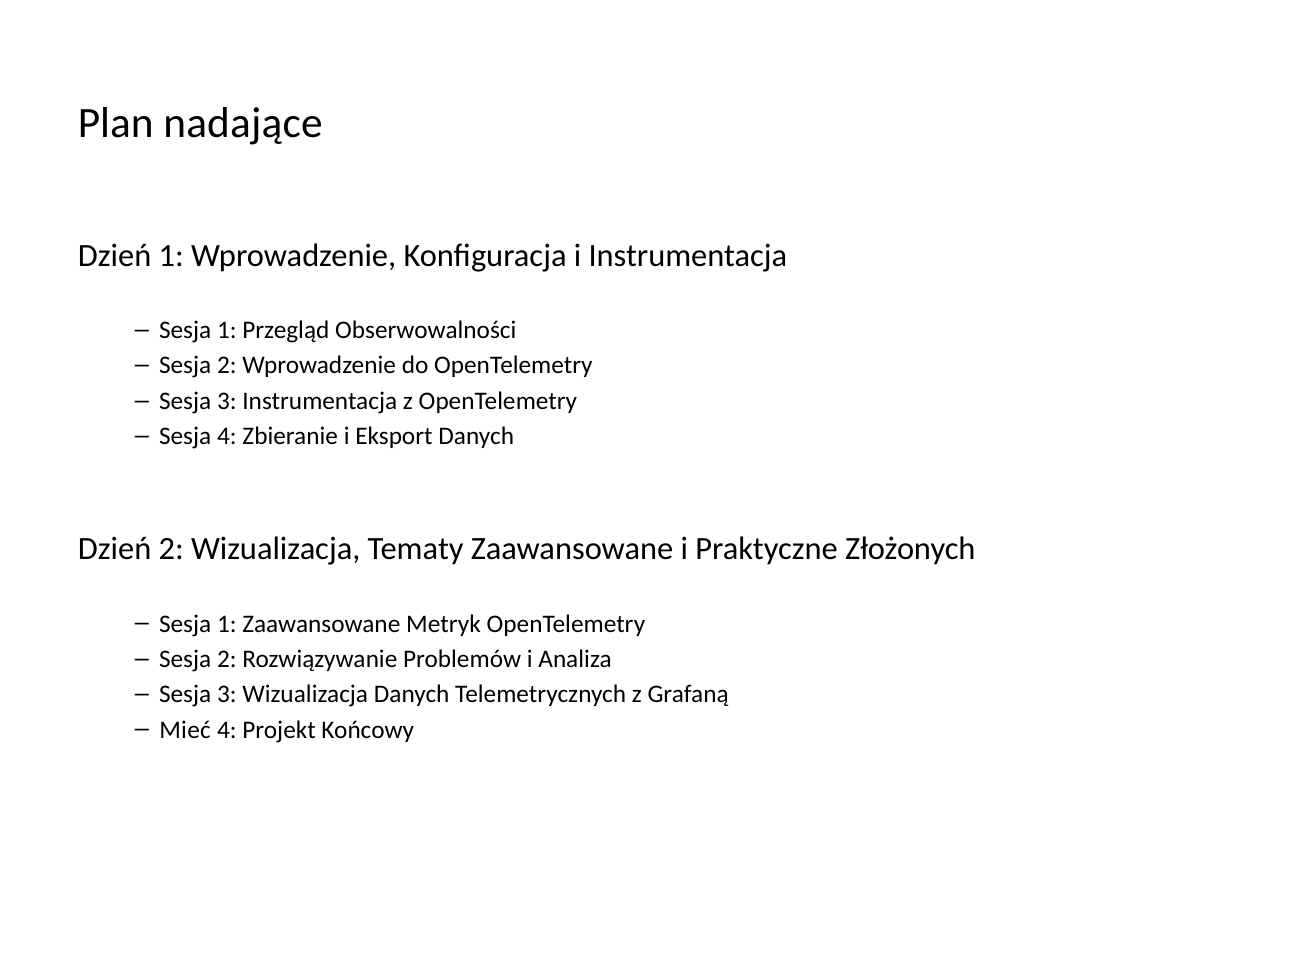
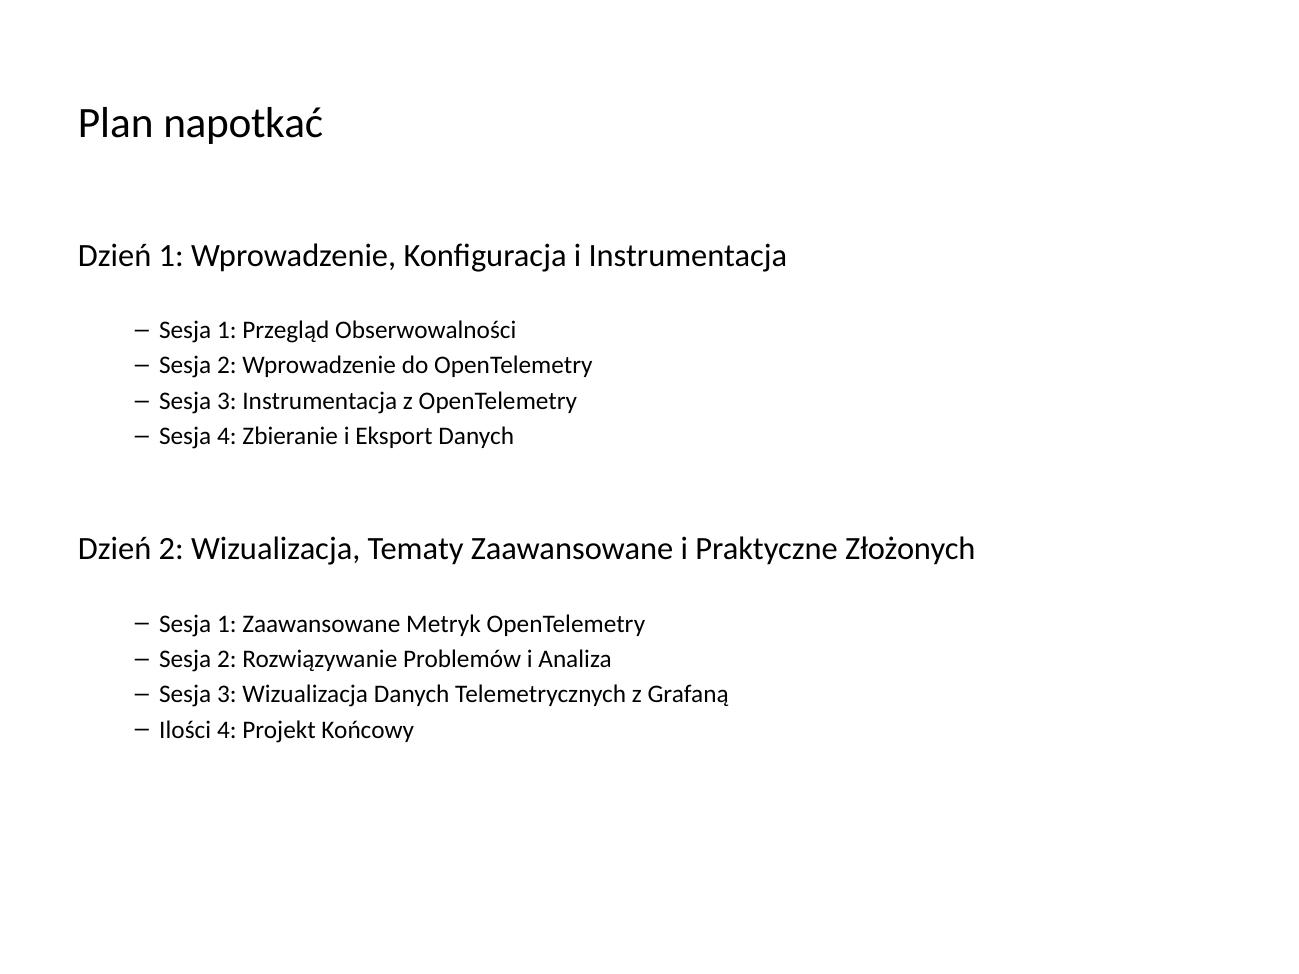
nadające: nadające -> napotkać
Mieć: Mieć -> Ilości
